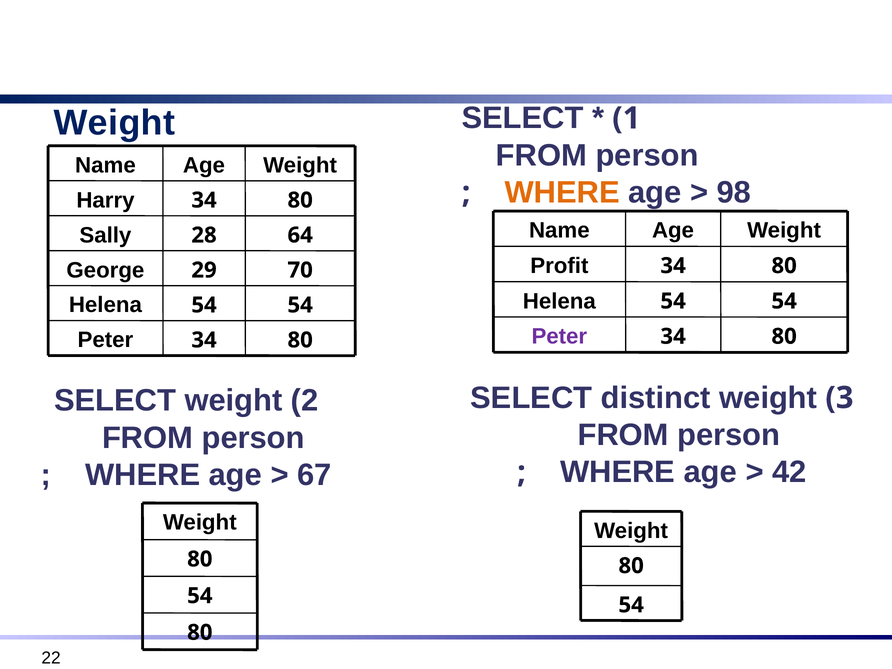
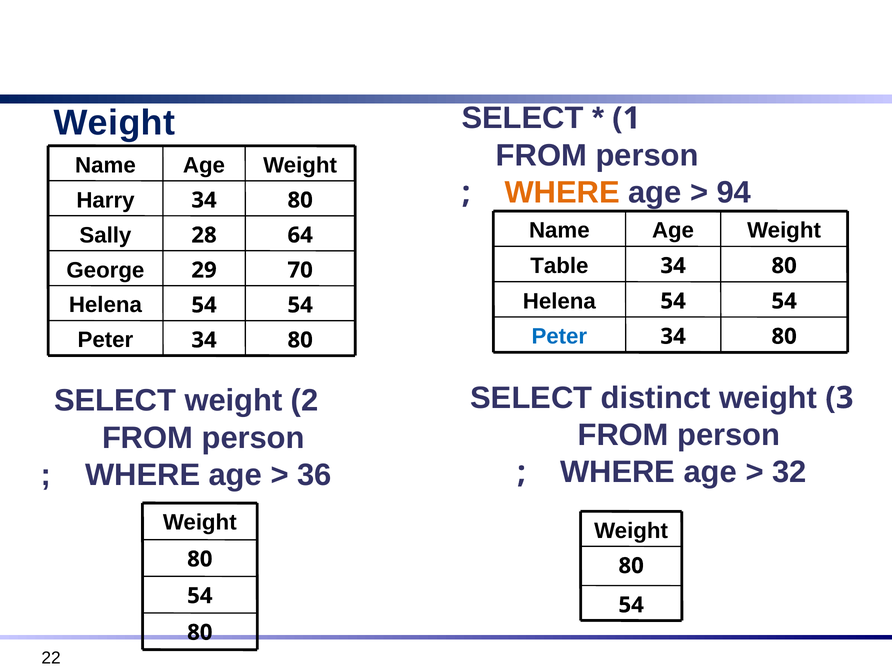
98: 98 -> 94
Profit: Profit -> Table
Peter at (559, 336) colour: purple -> blue
42: 42 -> 32
67: 67 -> 36
